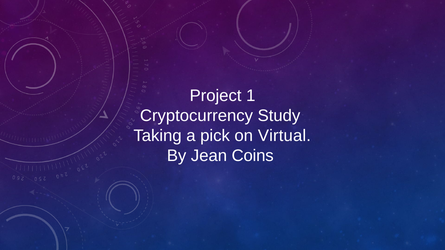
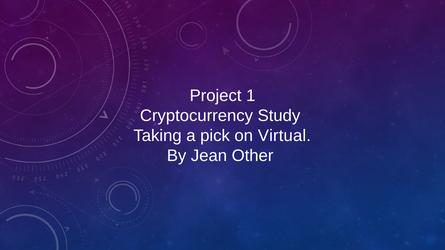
Coins: Coins -> Other
